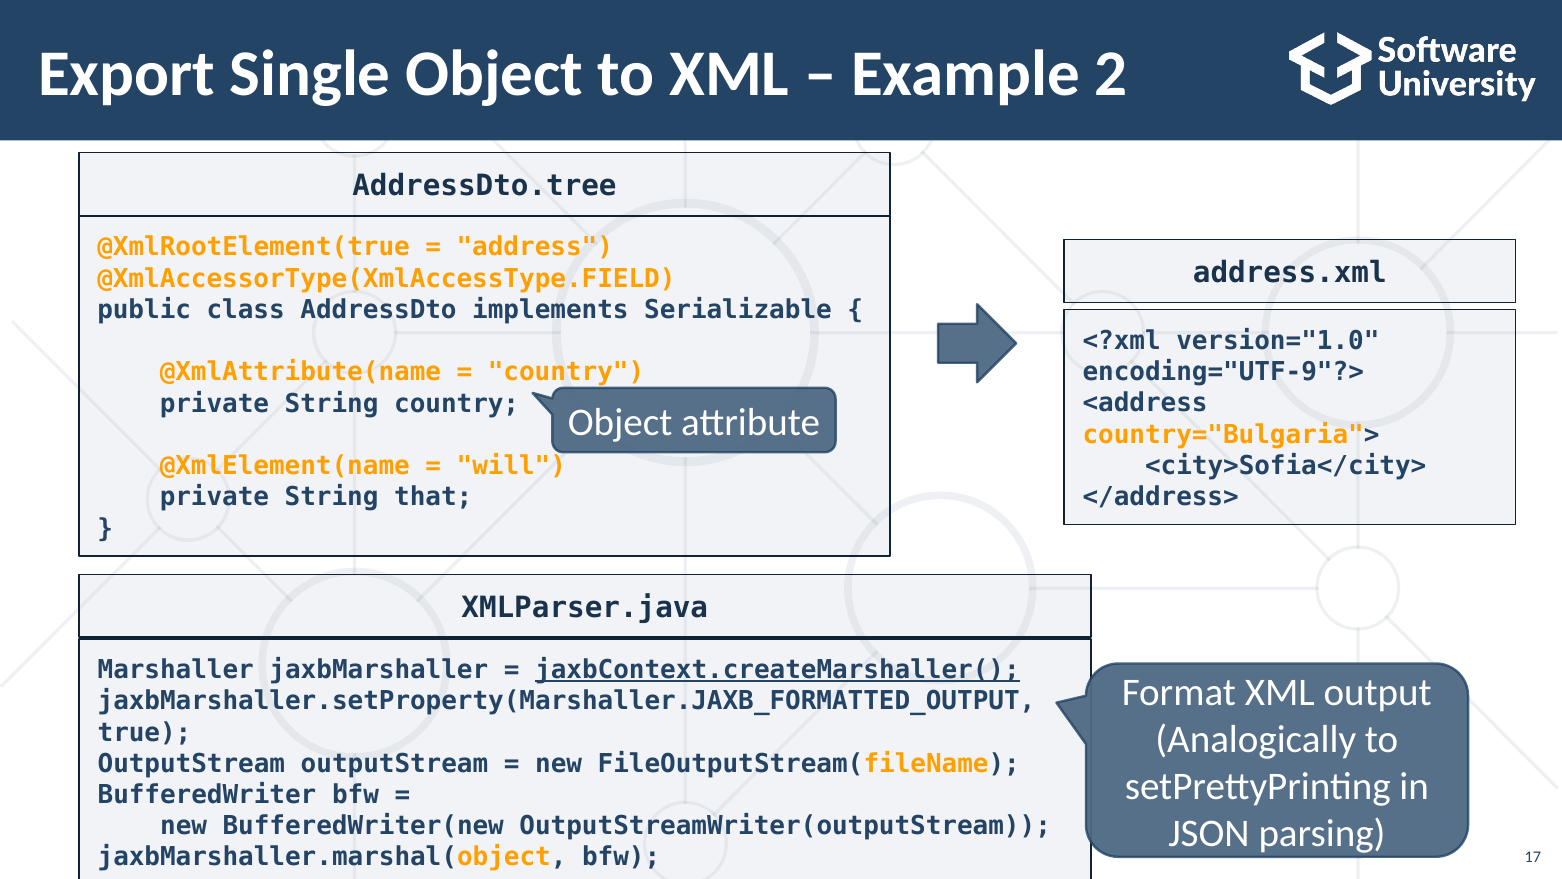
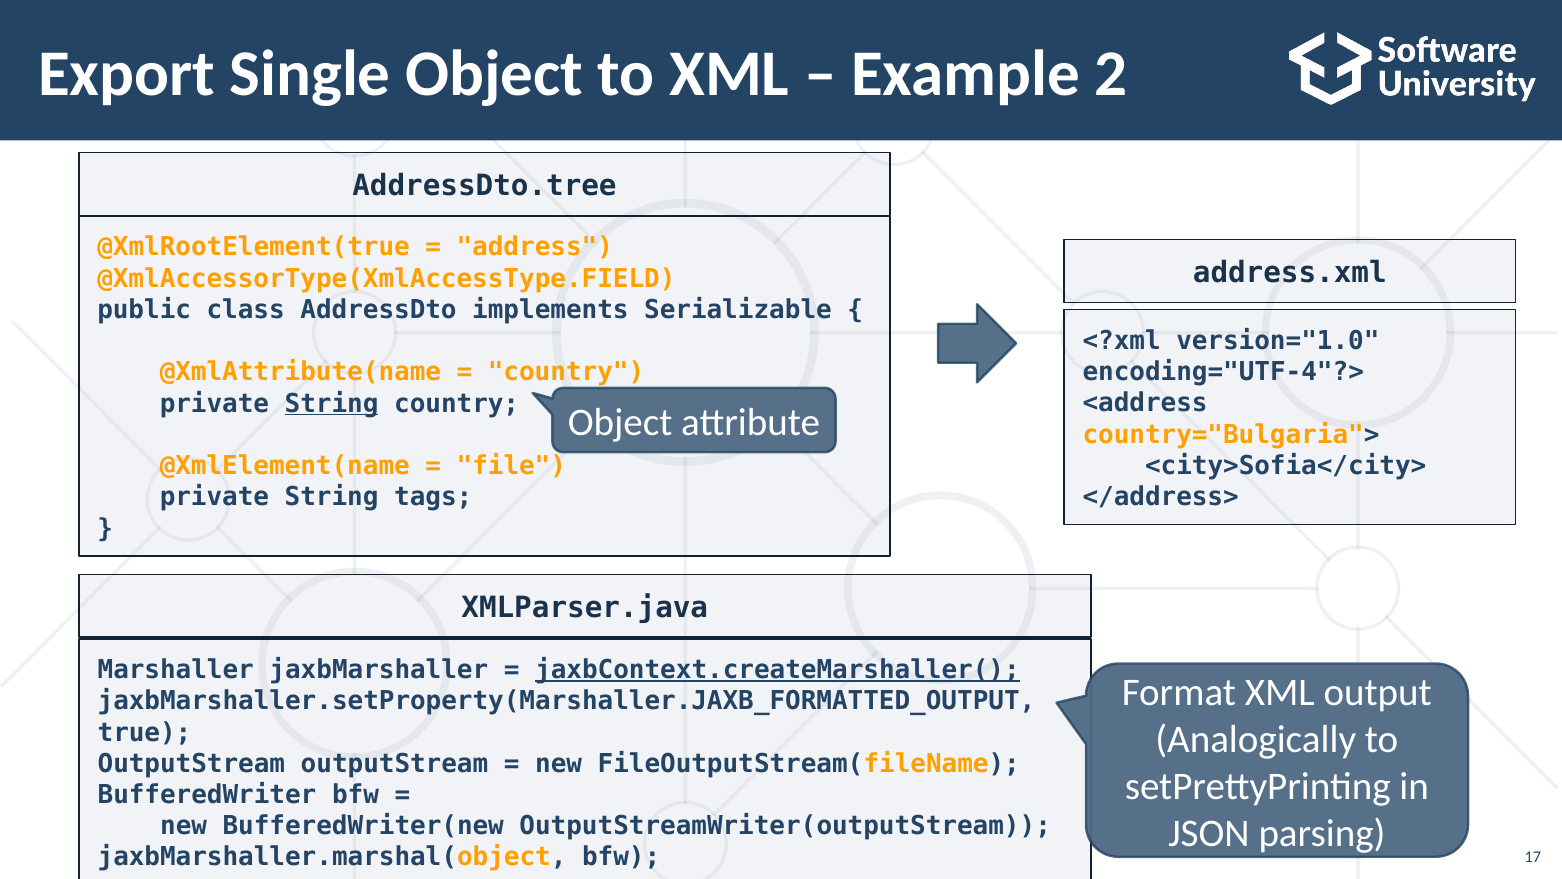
encoding="UTF-9"?>: encoding="UTF-9"?> -> encoding="UTF-4"?>
String at (332, 403) underline: none -> present
will: will -> file
that: that -> tags
